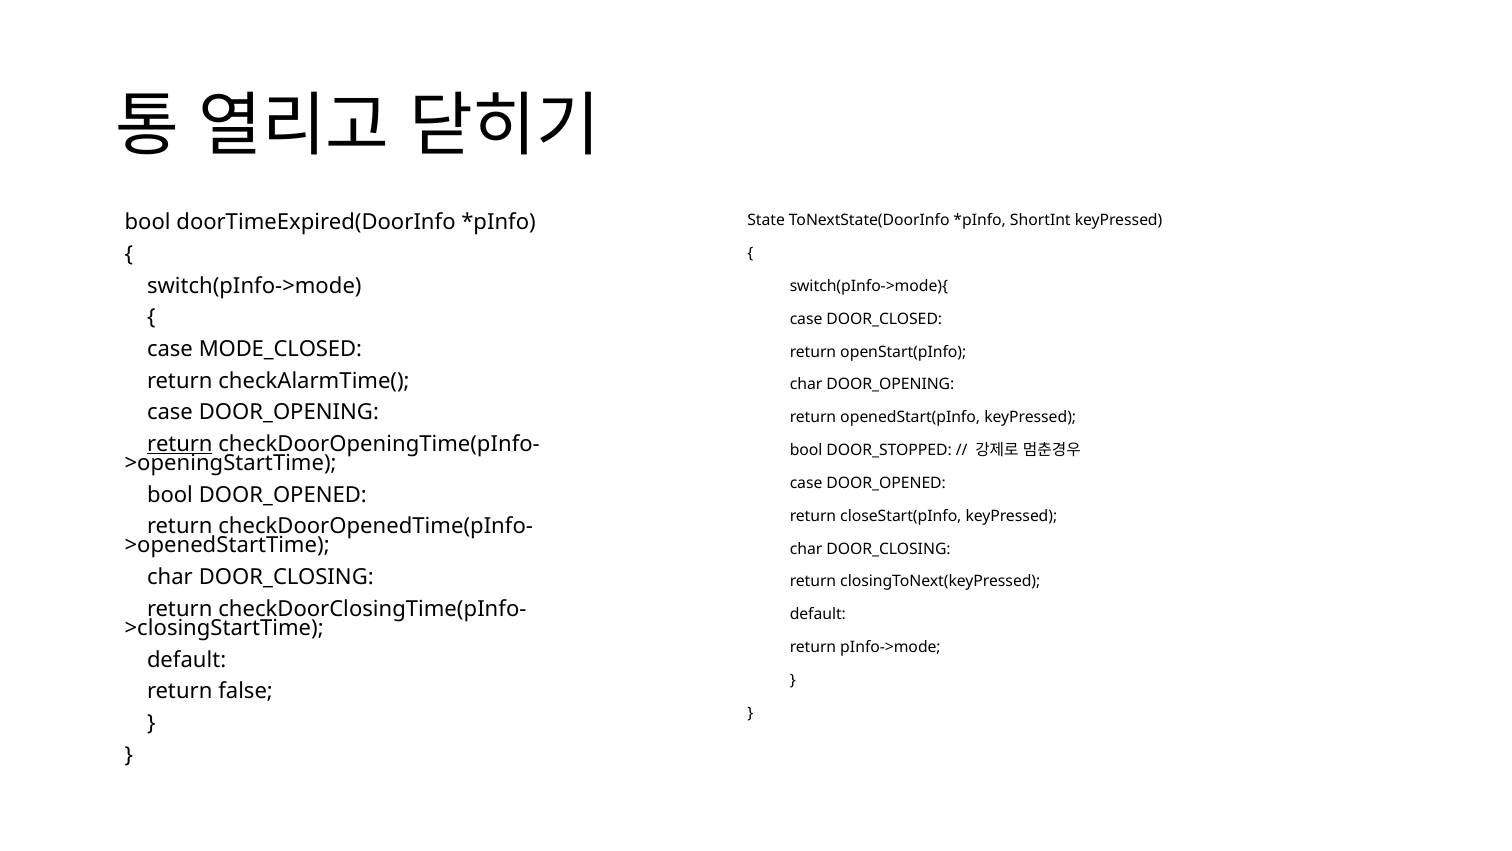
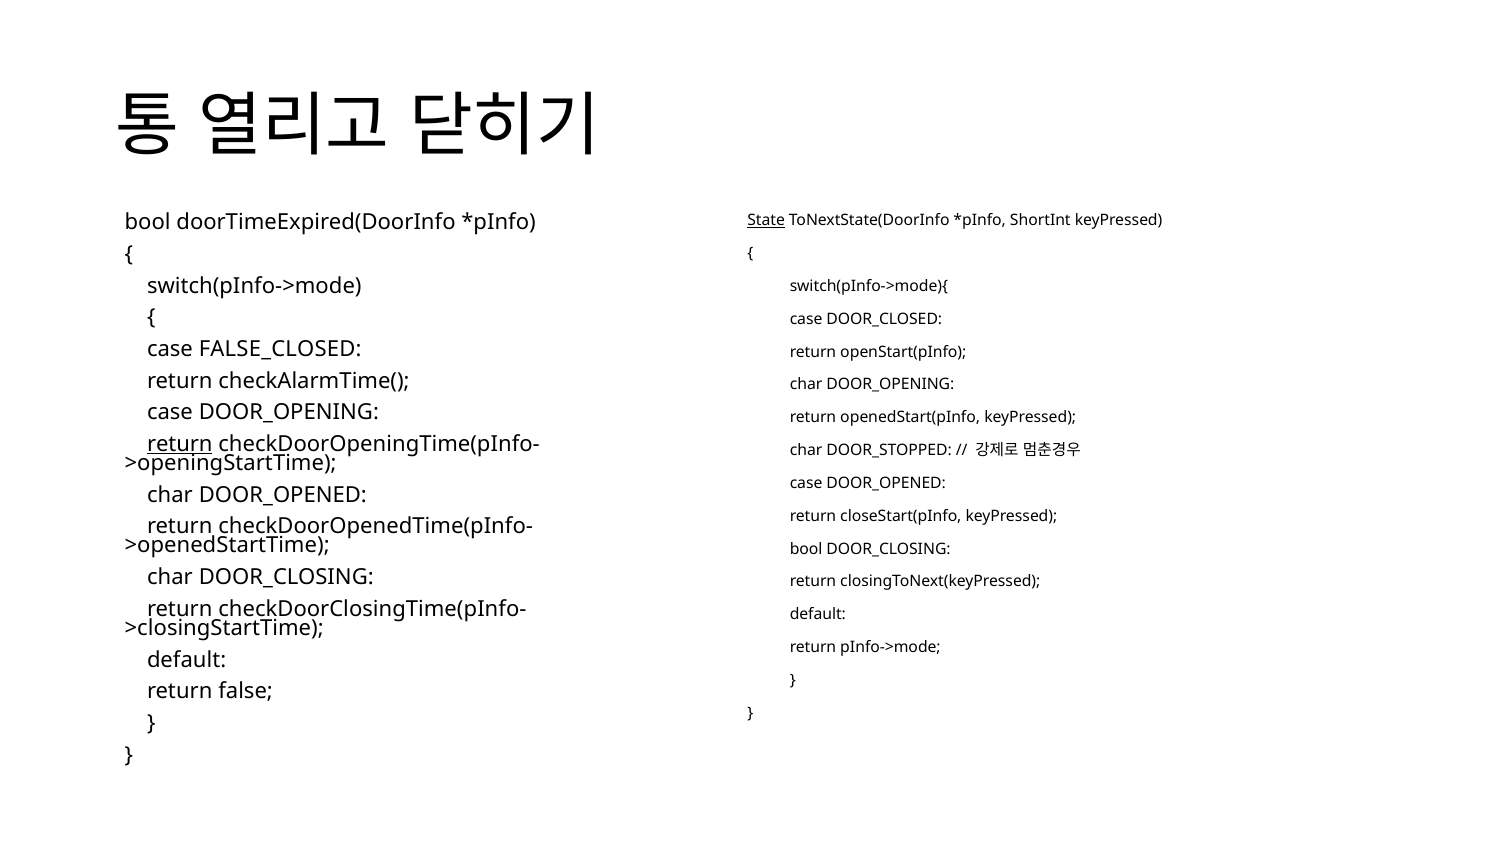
State underline: none -> present
MODE_CLOSED: MODE_CLOSED -> FALSE_CLOSED
bool at (806, 450): bool -> char
bool at (170, 495): bool -> char
char at (806, 549): char -> bool
